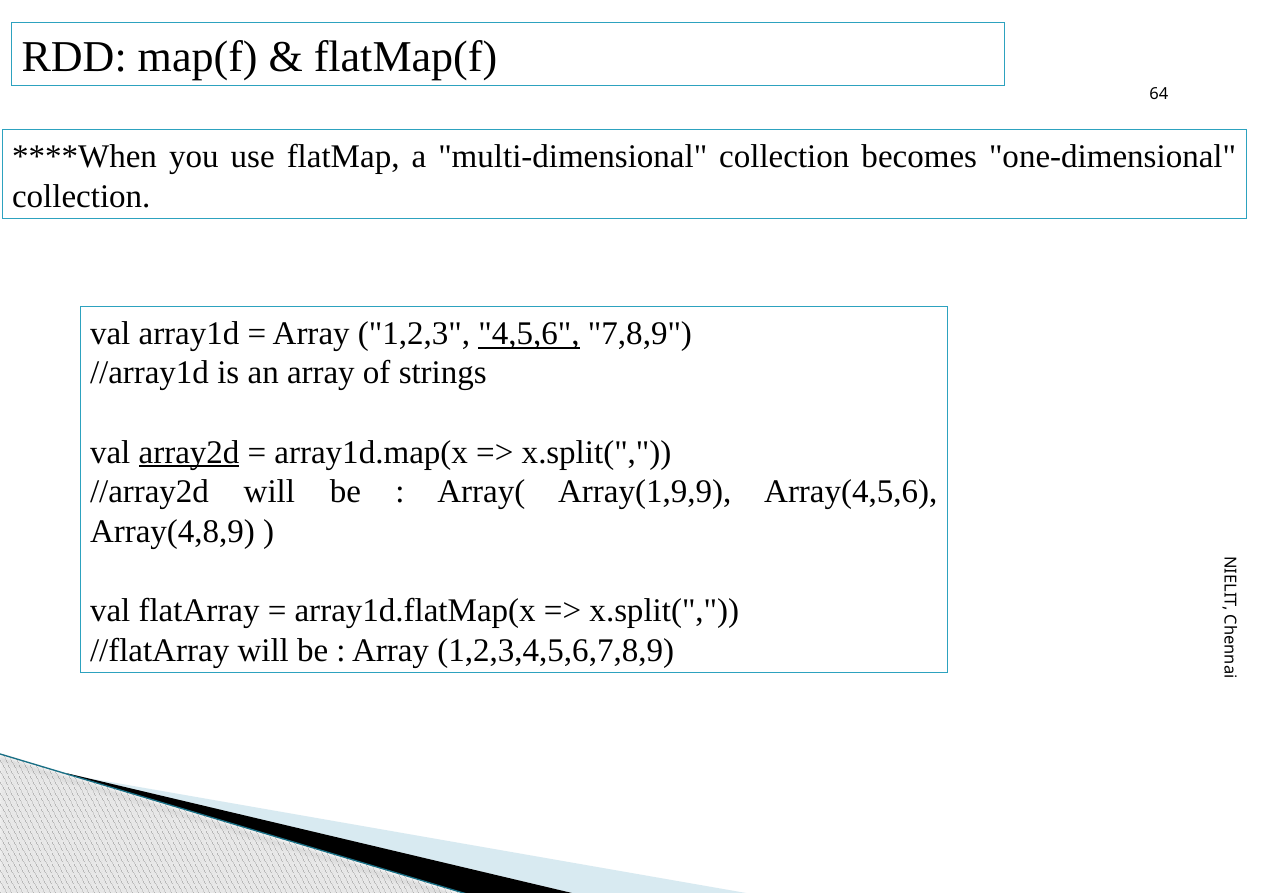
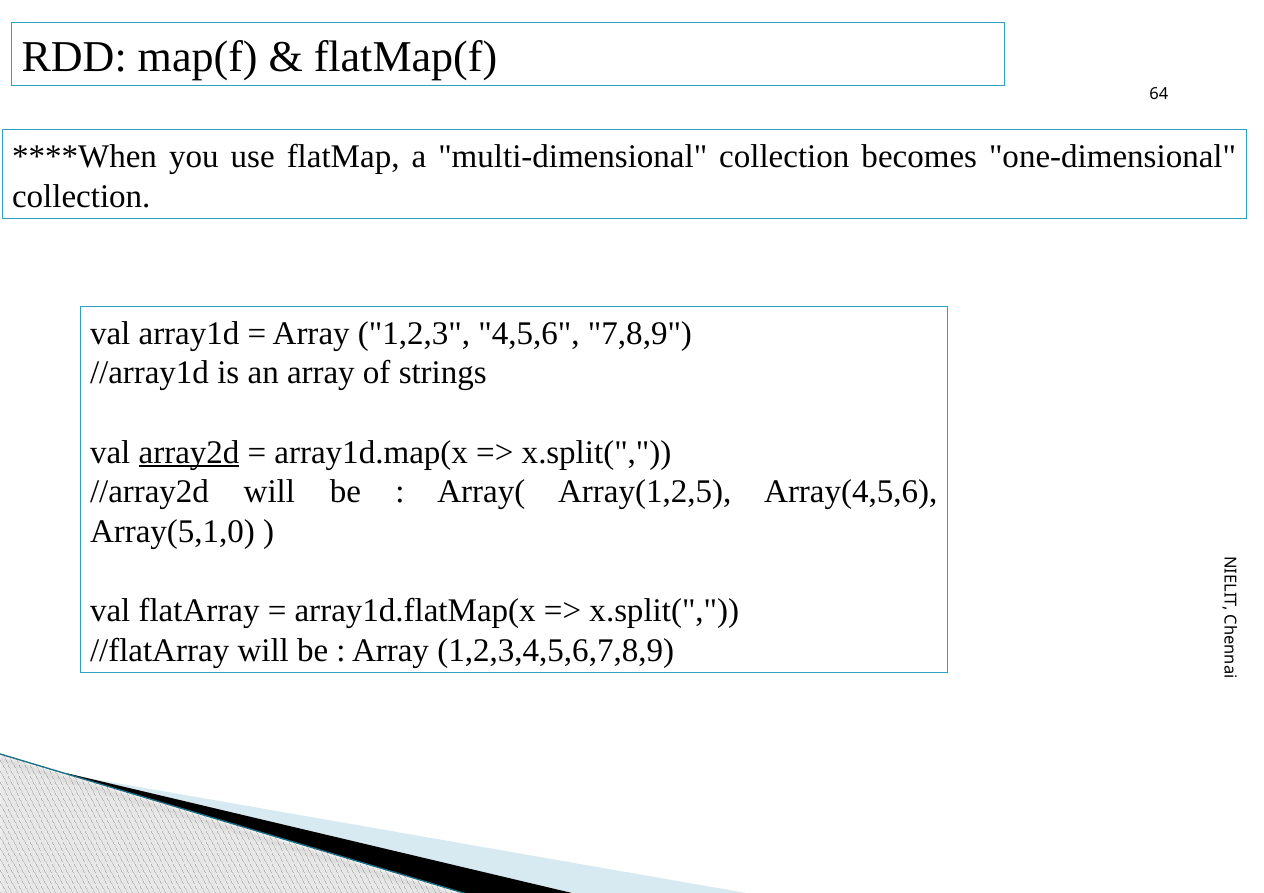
4,5,6 underline: present -> none
Array(1,9,9: Array(1,9,9 -> Array(1,2,5
Array(4,8,9: Array(4,8,9 -> Array(5,1,0
